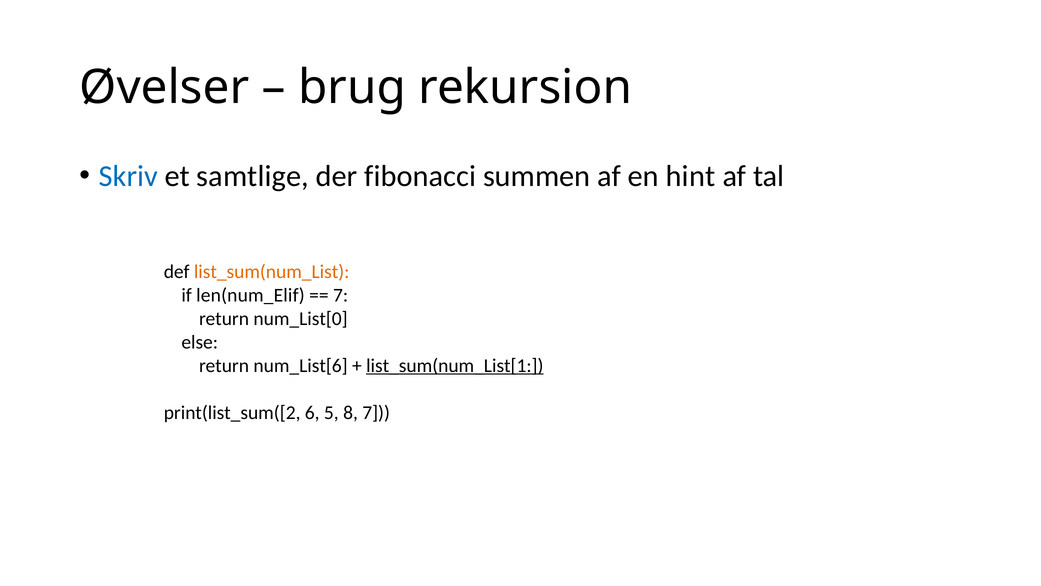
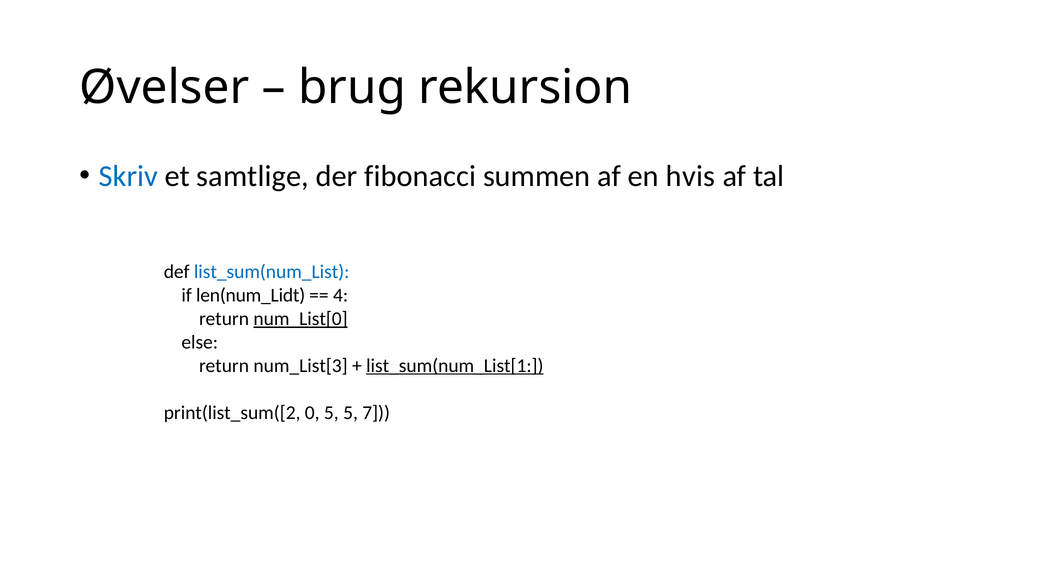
hint: hint -> hvis
list_sum(num_List colour: orange -> blue
len(num_Elif: len(num_Elif -> len(num_Lidt
7 at (341, 295): 7 -> 4
num_List[0 underline: none -> present
num_List[6: num_List[6 -> num_List[3
6: 6 -> 0
5 8: 8 -> 5
